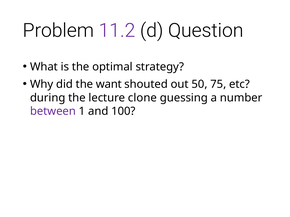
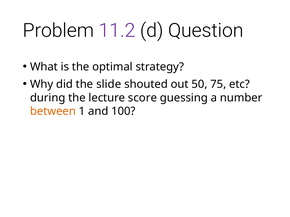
want: want -> slide
clone: clone -> score
between colour: purple -> orange
